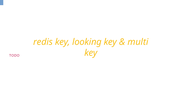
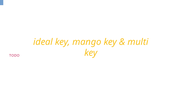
redis: redis -> ideal
looking: looking -> mango
